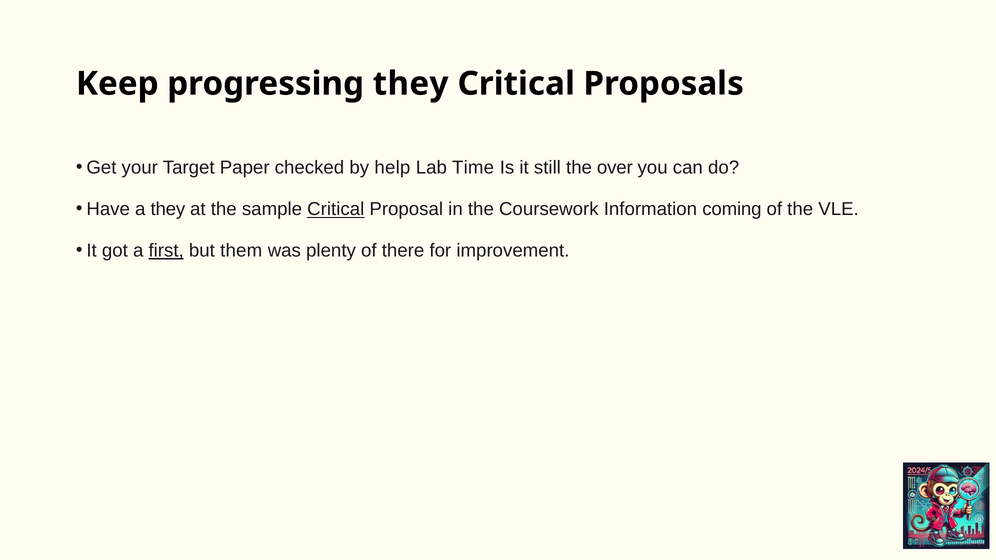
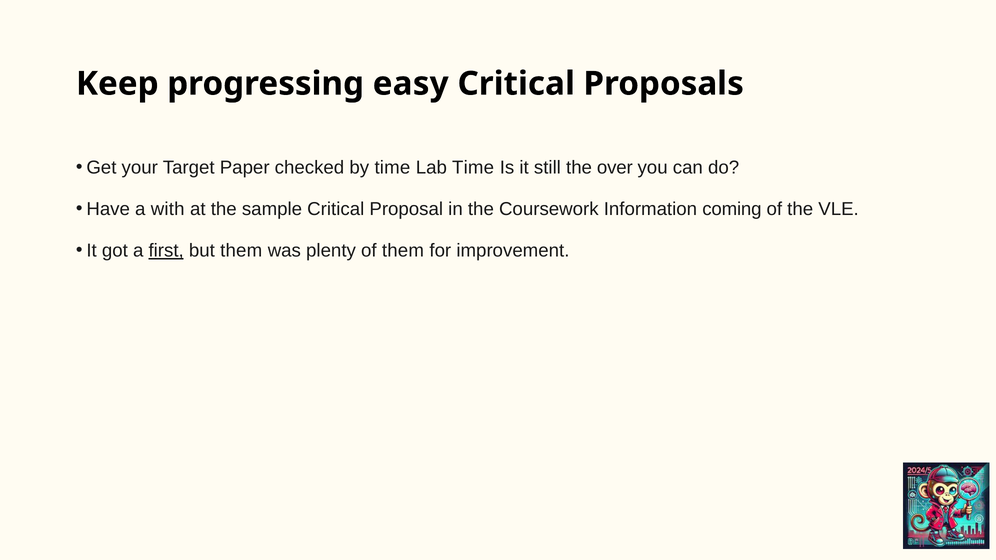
progressing they: they -> easy
by help: help -> time
a they: they -> with
Critical at (336, 209) underline: present -> none
of there: there -> them
